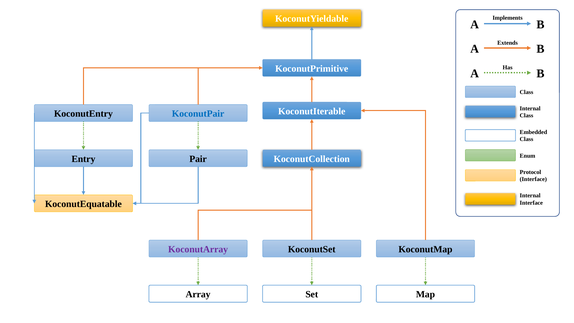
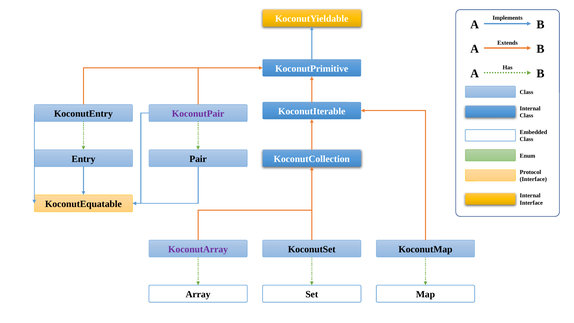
KoconutPair colour: blue -> purple
